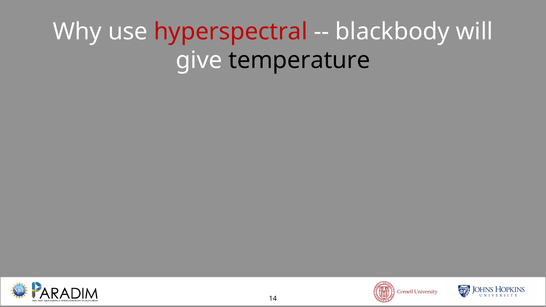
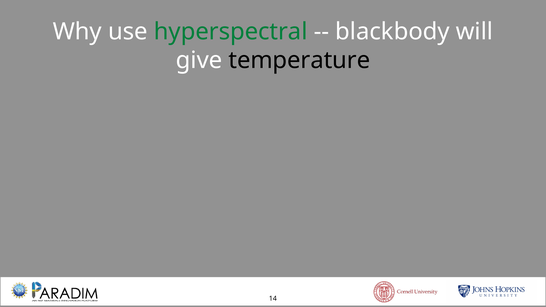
hyperspectral colour: red -> green
